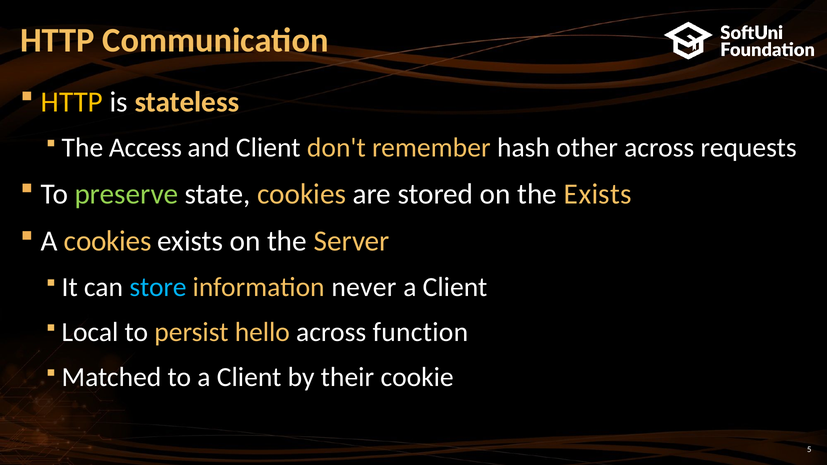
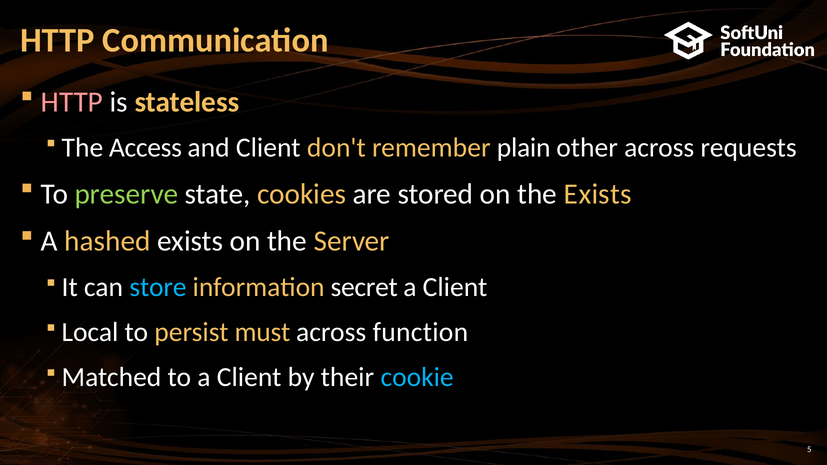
HTTP at (72, 102) colour: yellow -> pink
hash: hash -> plain
A cookies: cookies -> hashed
never: never -> secret
hello: hello -> must
cookie colour: white -> light blue
